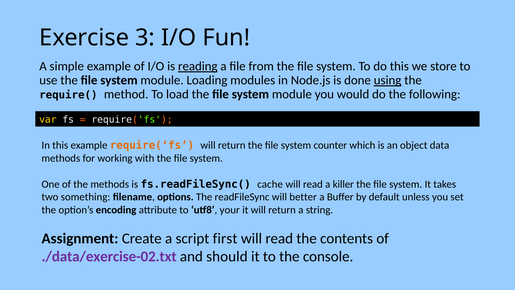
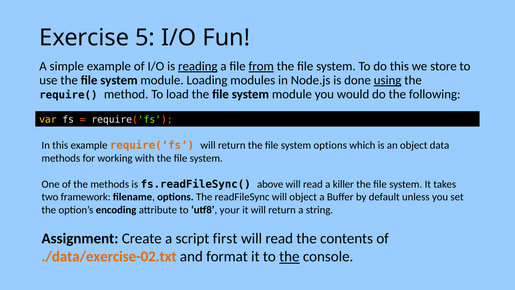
3: 3 -> 5
from underline: none -> present
system counter: counter -> options
cache: cache -> above
something: something -> framework
will better: better -> object
./data/exercise-02.txt colour: purple -> orange
should: should -> format
the at (289, 256) underline: none -> present
